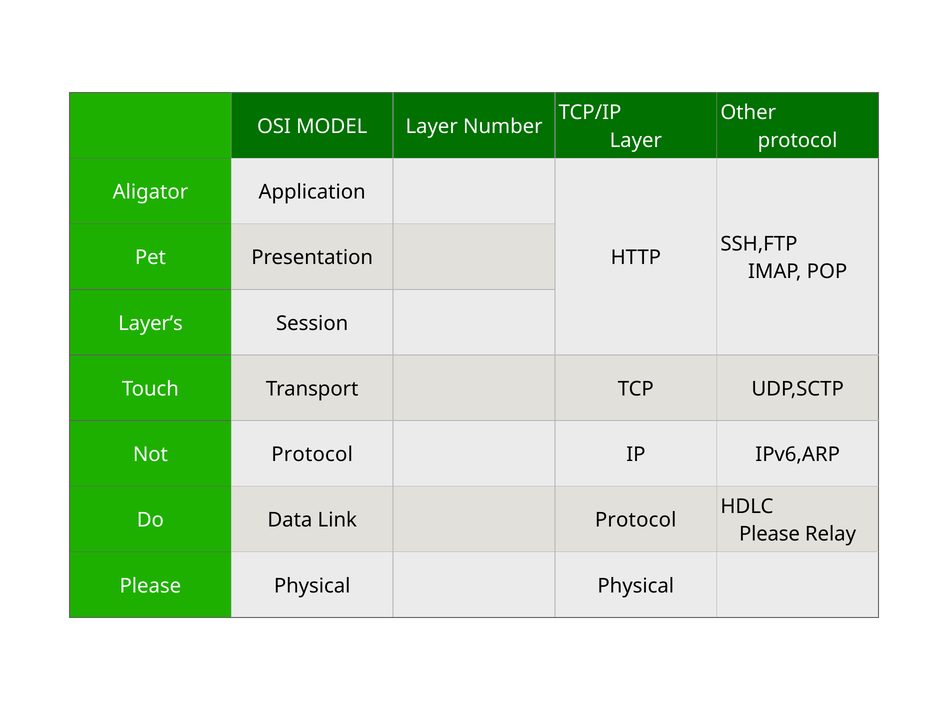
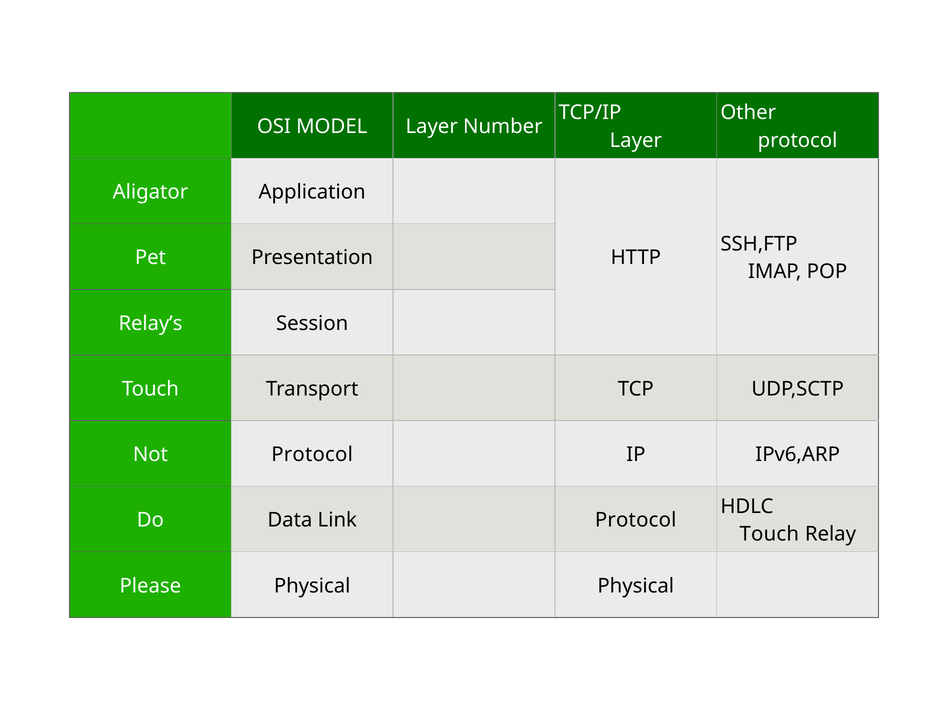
Layer’s: Layer’s -> Relay’s
Please at (769, 535): Please -> Touch
